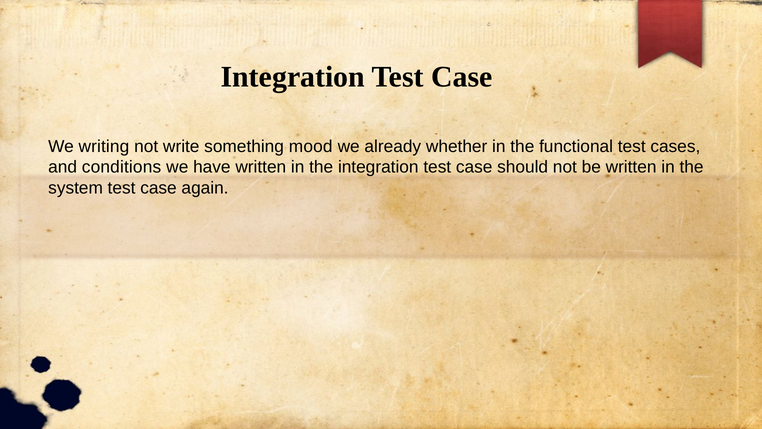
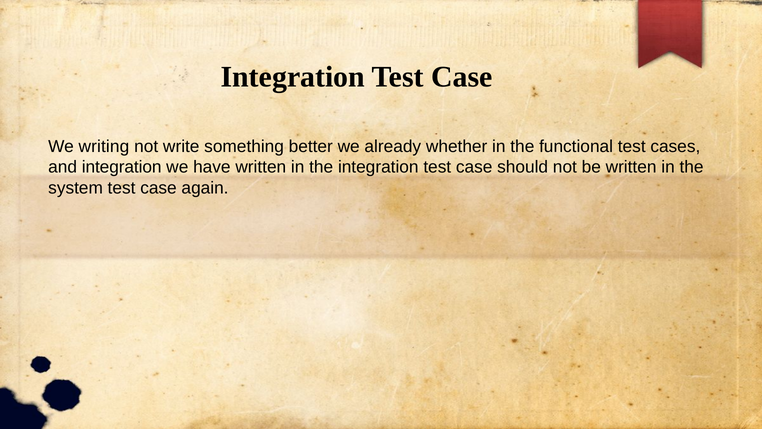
mood: mood -> better
and conditions: conditions -> integration
